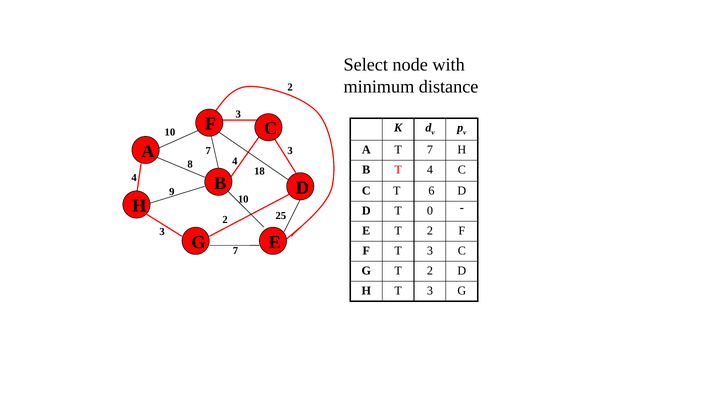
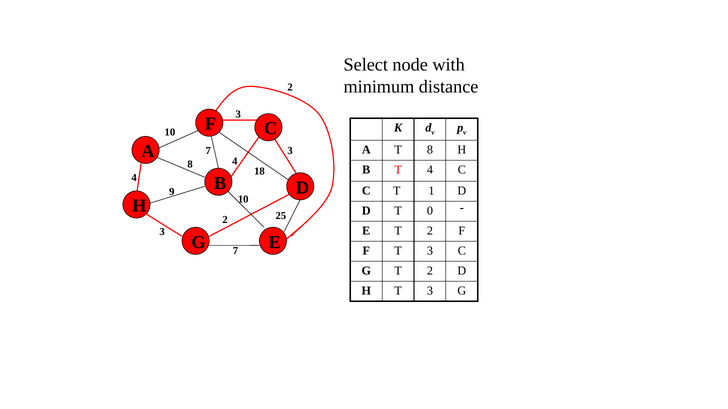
T 7: 7 -> 8
6: 6 -> 1
